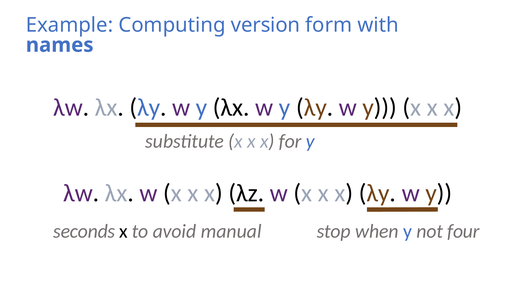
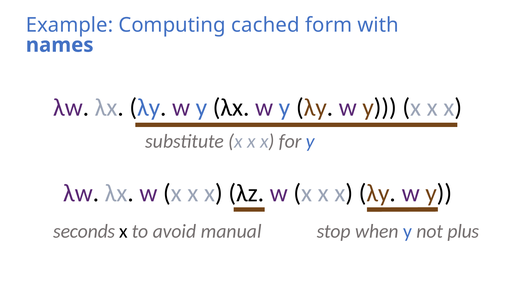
version: version -> cached
four: four -> plus
